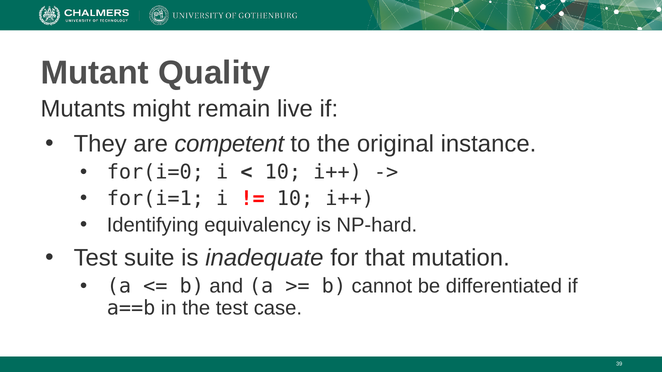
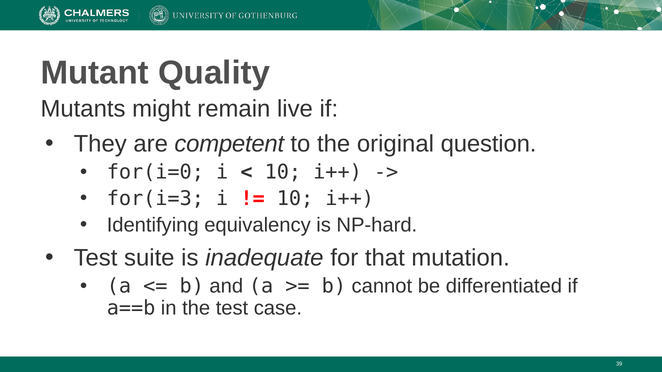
instance: instance -> question
for(i=1: for(i=1 -> for(i=3
